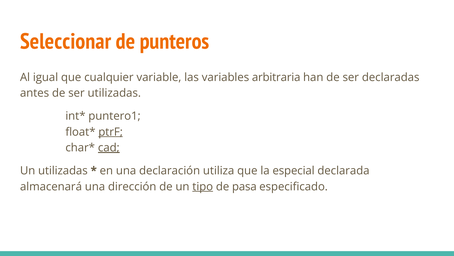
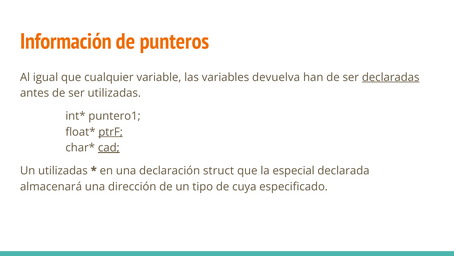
Seleccionar: Seleccionar -> Información
arbitraria: arbitraria -> devuelva
declaradas underline: none -> present
utiliza: utiliza -> struct
tipo underline: present -> none
pasa: pasa -> cuya
